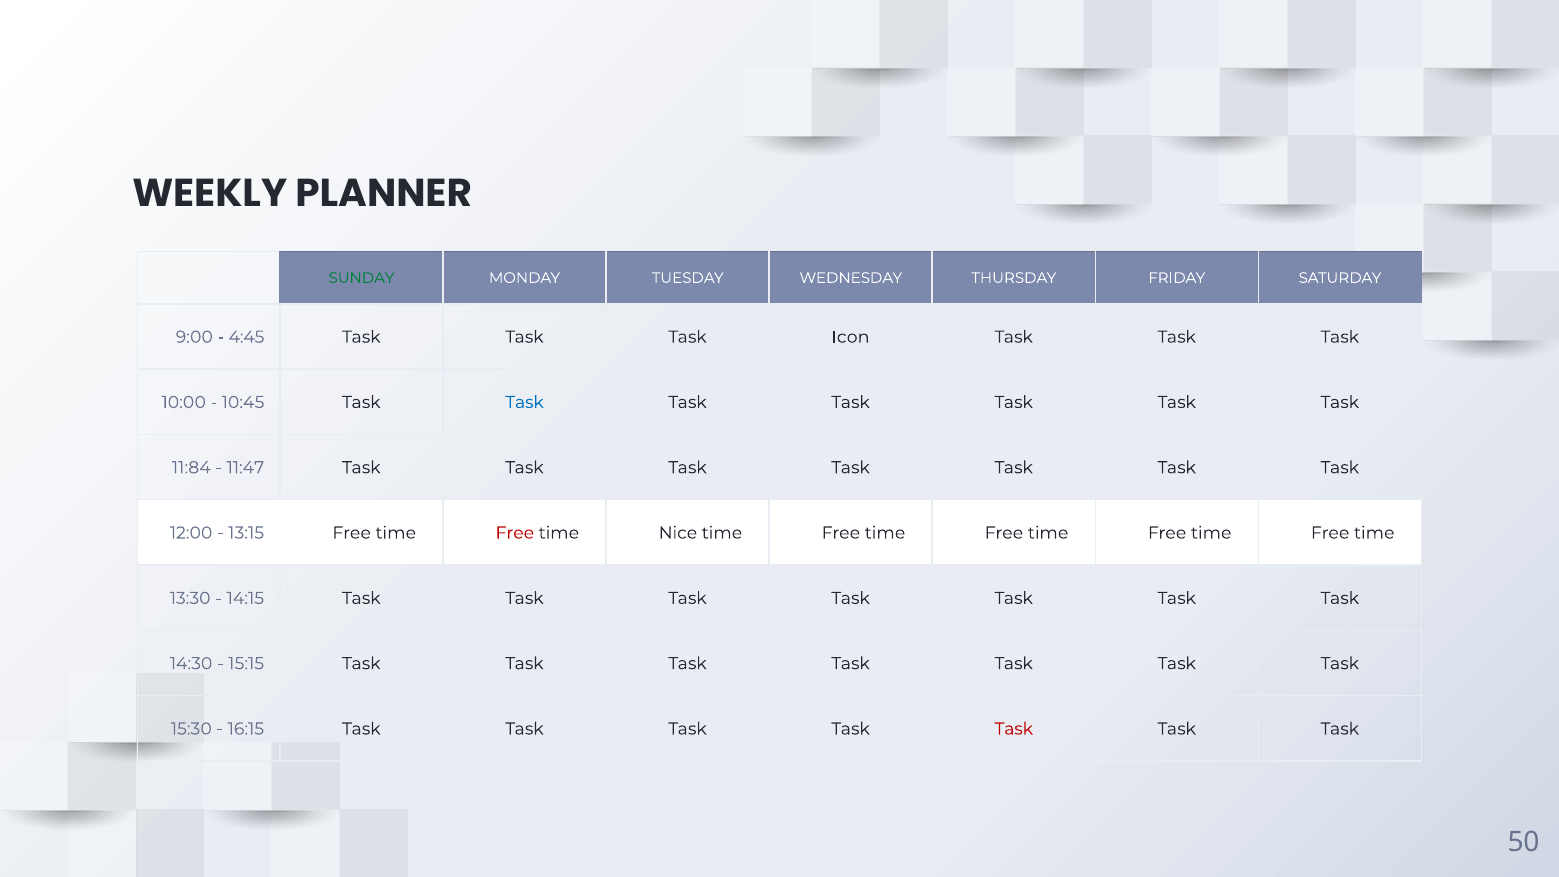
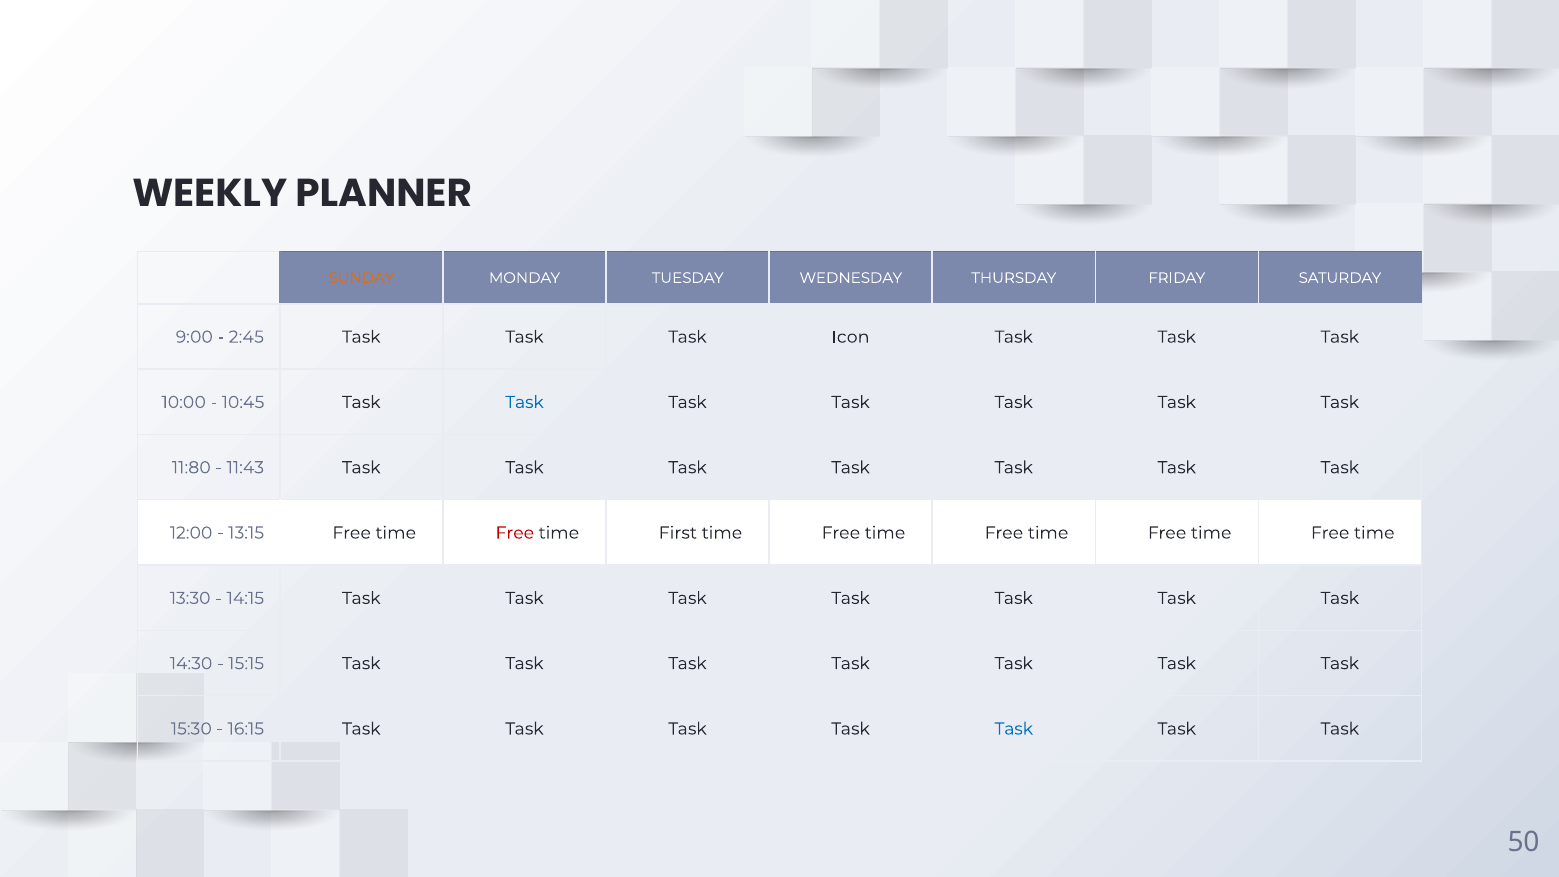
SUNDAY colour: green -> orange
4:45: 4:45 -> 2:45
11:84: 11:84 -> 11:80
11:47: 11:47 -> 11:43
Nice: Nice -> First
Task at (1014, 729) colour: red -> blue
